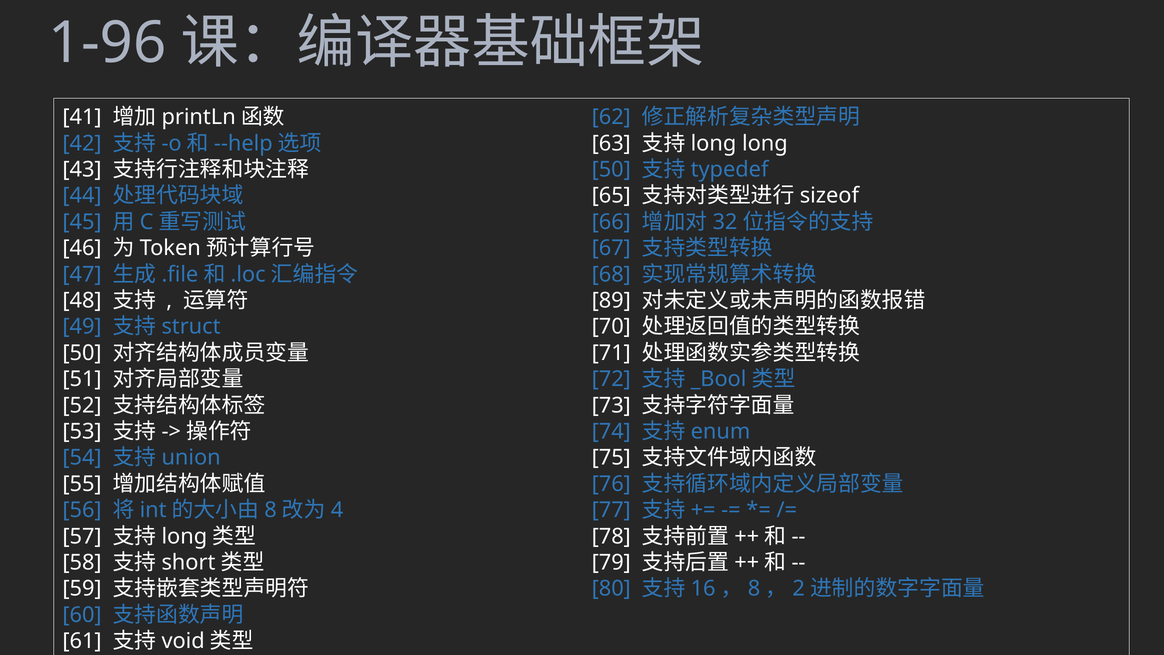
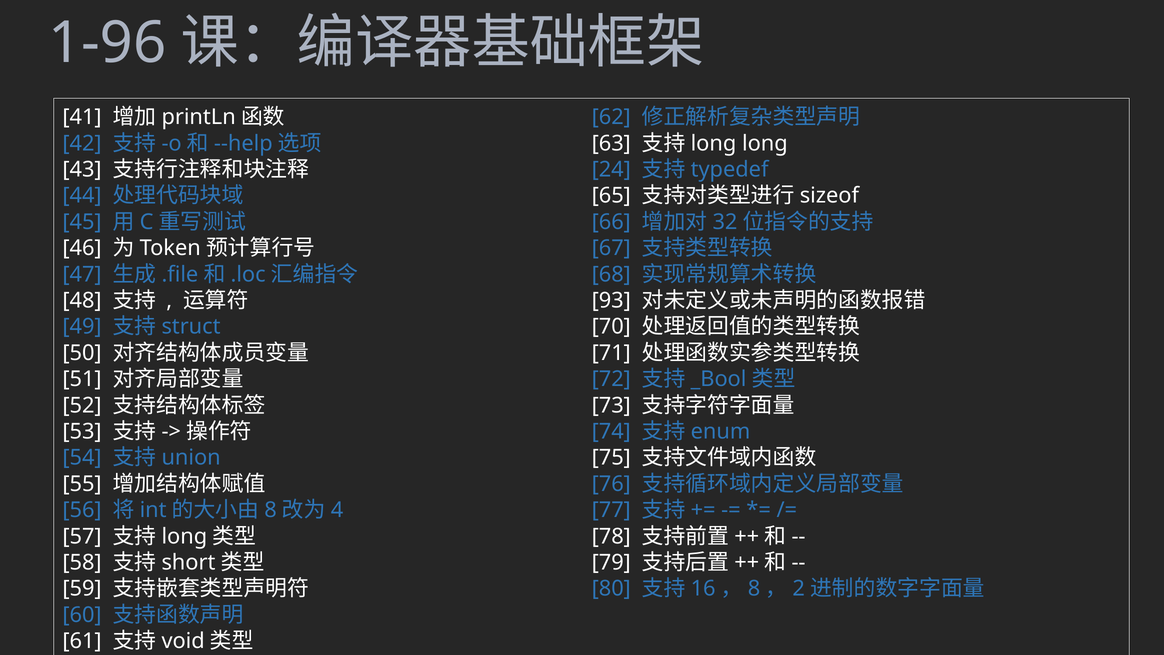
50 at (611, 169): 50 -> 24
89: 89 -> 93
